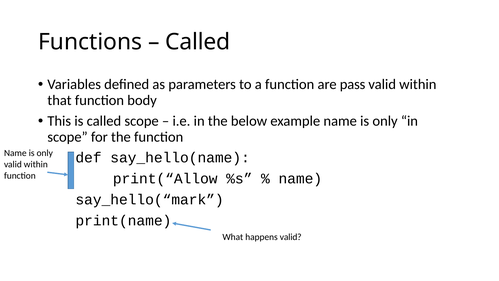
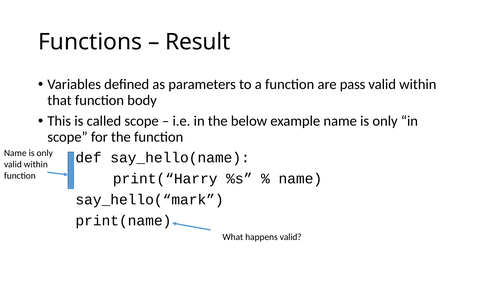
Called at (198, 42): Called -> Result
print(“Allow: print(“Allow -> print(“Harry
